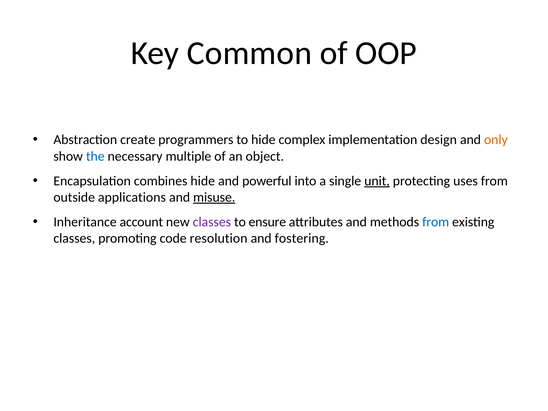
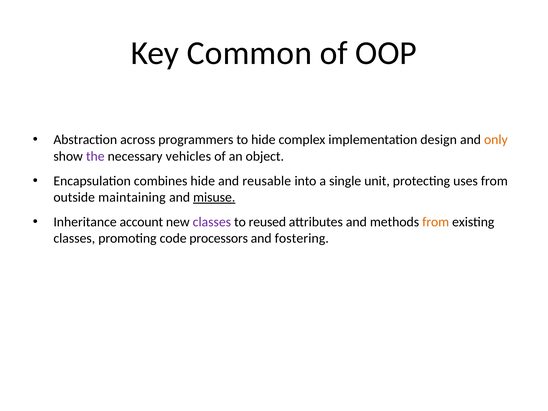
create: create -> across
the colour: blue -> purple
multiple: multiple -> vehicles
powerful: powerful -> reusable
unit underline: present -> none
applications: applications -> maintaining
ensure: ensure -> reused
from at (436, 222) colour: blue -> orange
resolution: resolution -> processors
